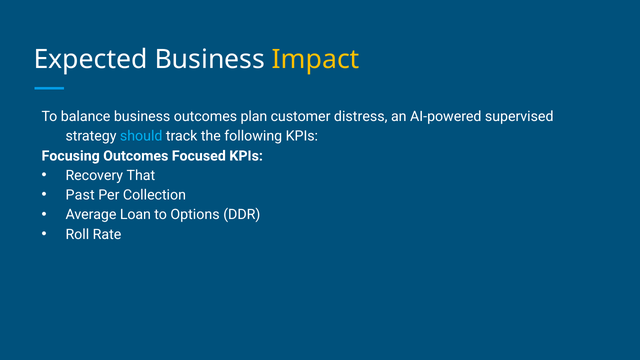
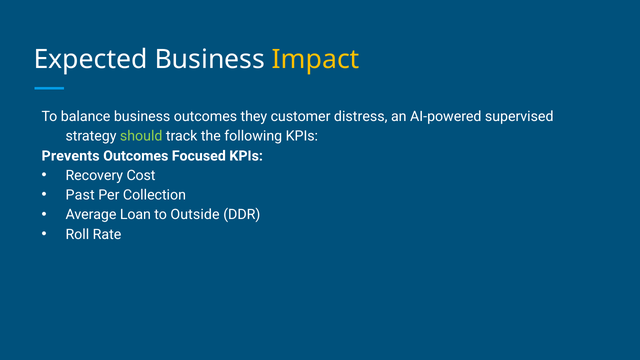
plan: plan -> they
should colour: light blue -> light green
Focusing: Focusing -> Prevents
That: That -> Cost
Options: Options -> Outside
